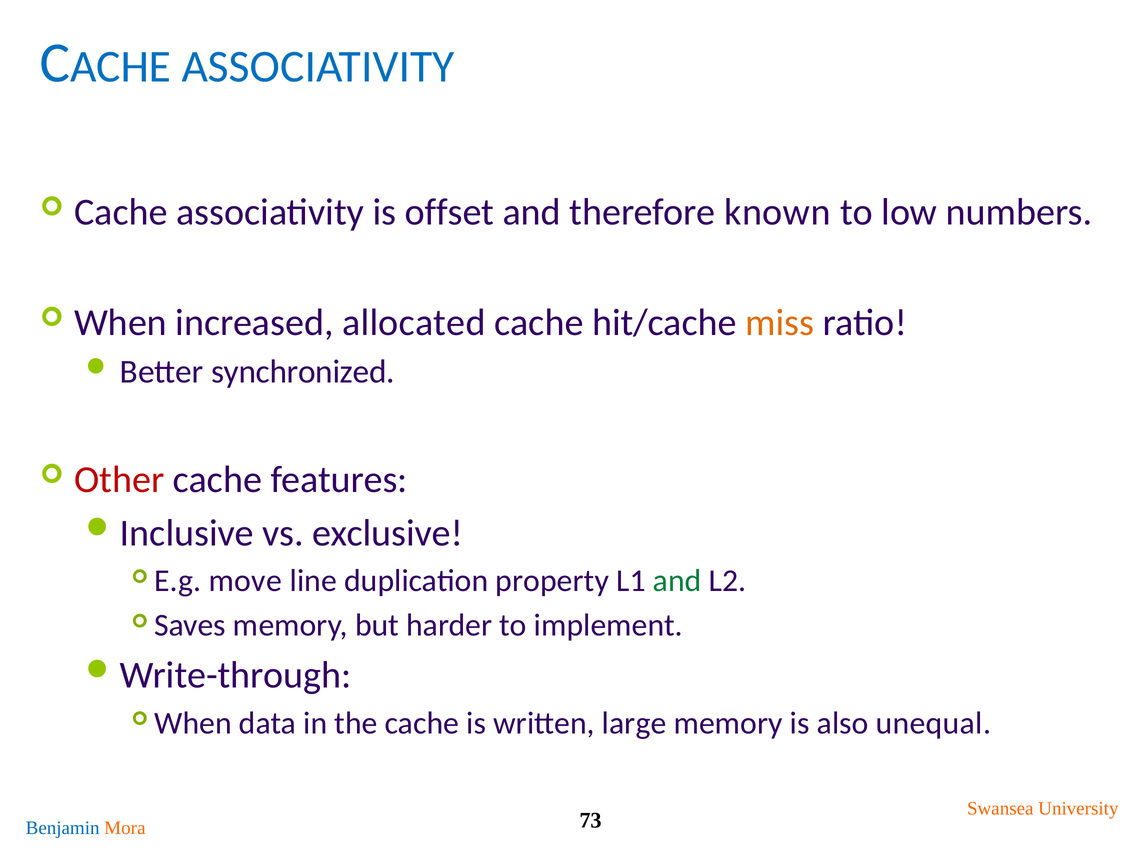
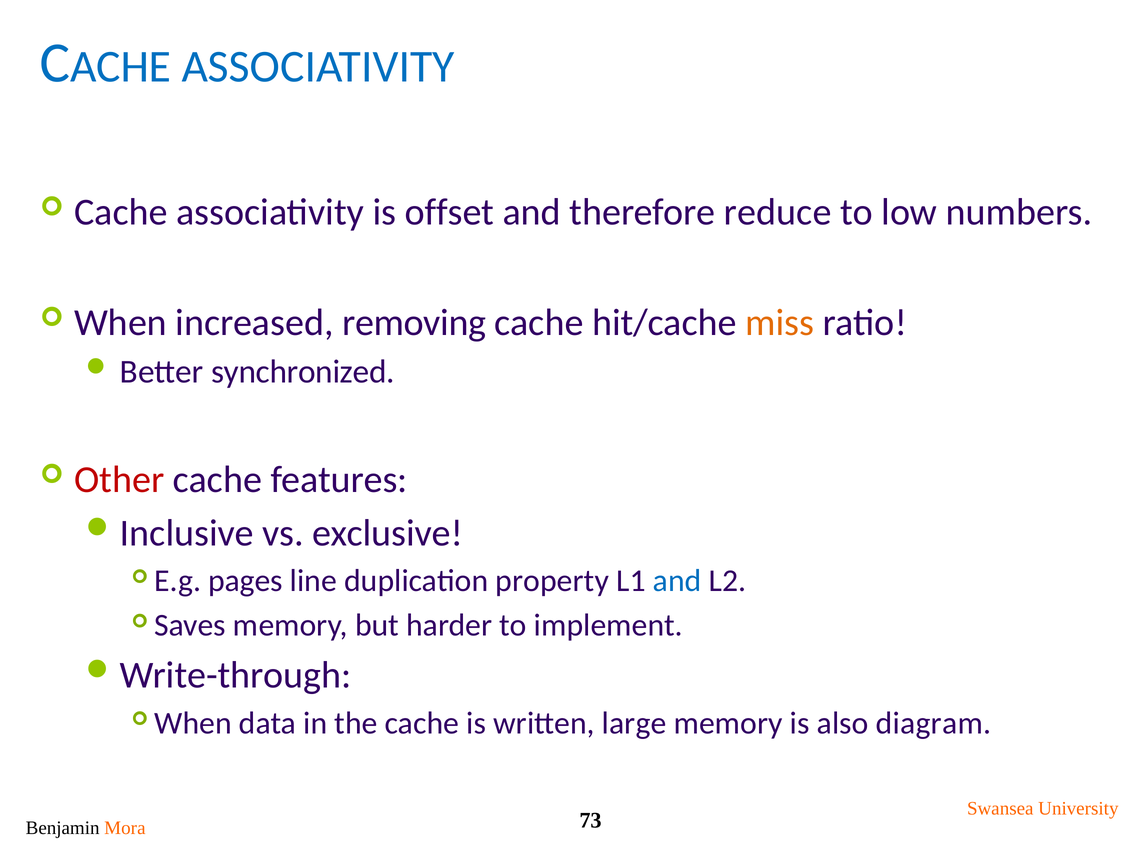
known: known -> reduce
allocated: allocated -> removing
move: move -> pages
and at (677, 581) colour: green -> blue
unequal: unequal -> diagram
Benjamin colour: blue -> black
